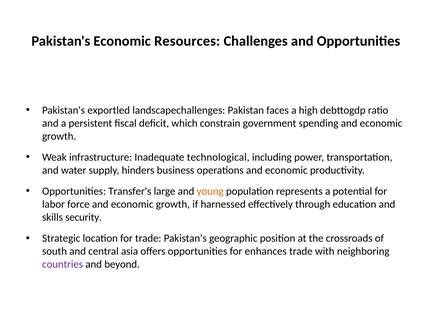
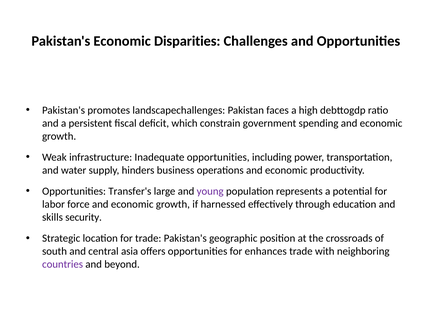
Resources: Resources -> Disparities
exportled: exportled -> promotes
Inadequate technological: technological -> opportunities
young colour: orange -> purple
